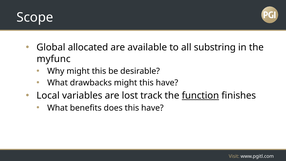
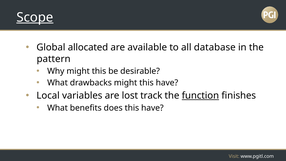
Scope underline: none -> present
substring: substring -> database
myfunc: myfunc -> pattern
